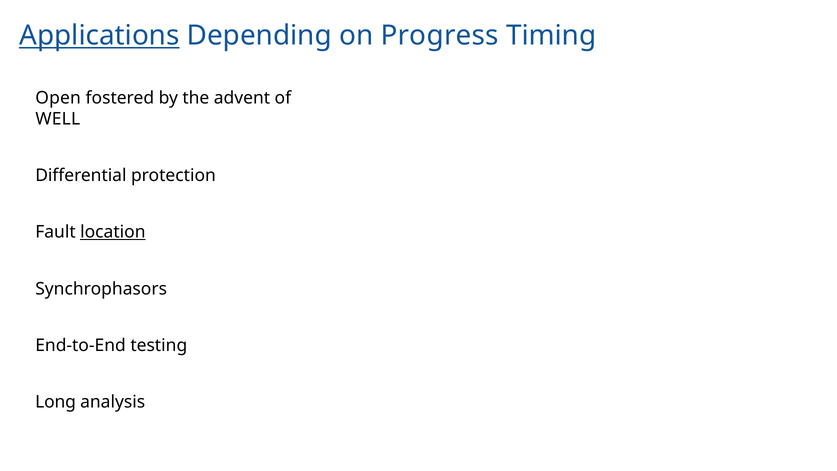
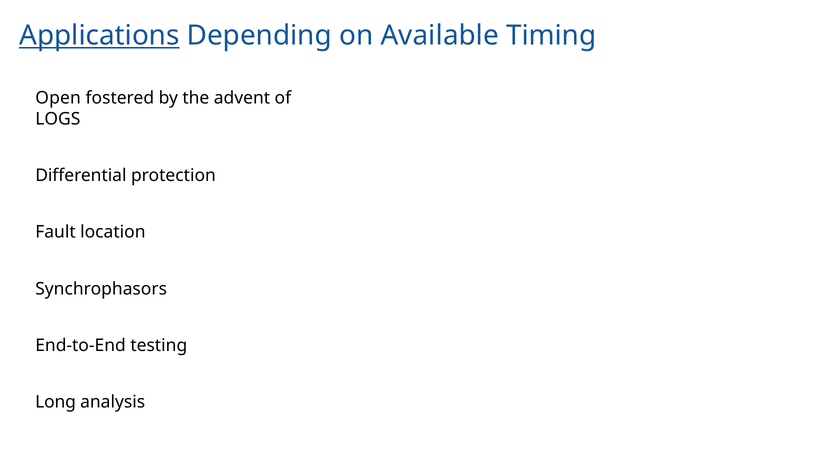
Progress: Progress -> Available
WELL: WELL -> LOGS
location underline: present -> none
